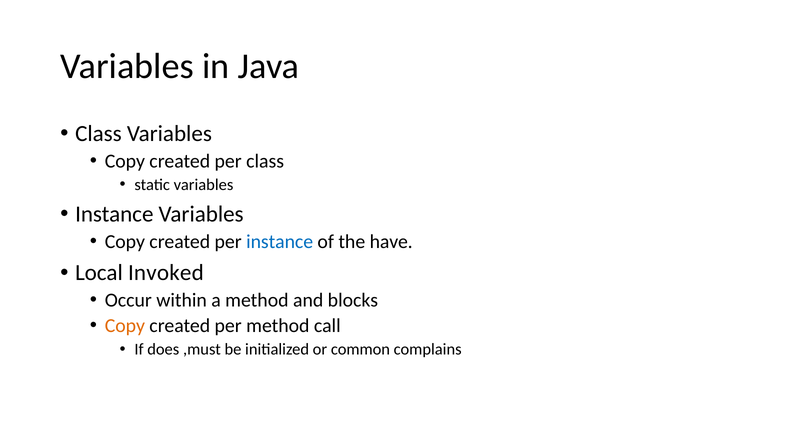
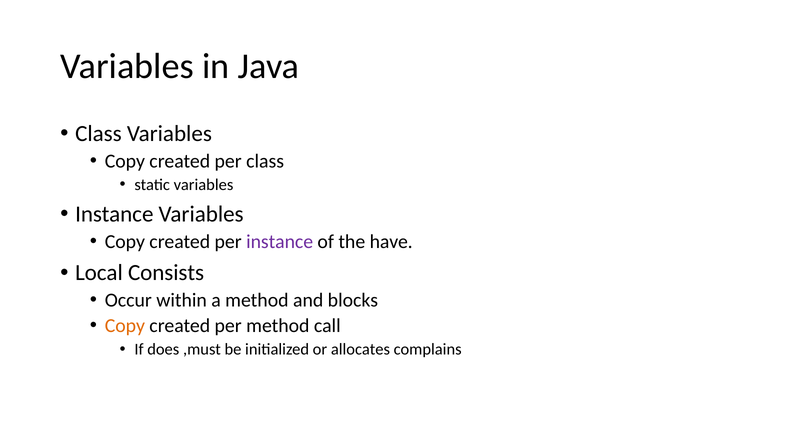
instance at (280, 241) colour: blue -> purple
Invoked: Invoked -> Consists
common: common -> allocates
